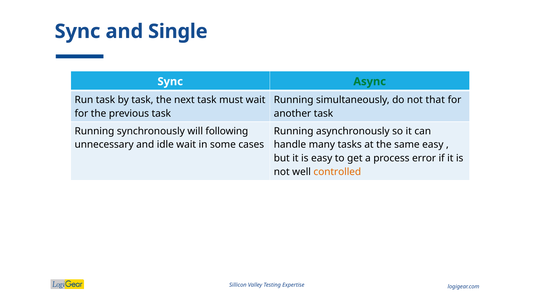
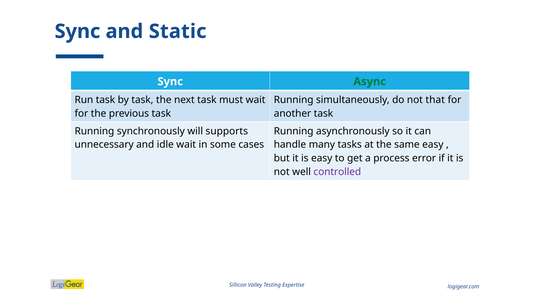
Single: Single -> Static
following: following -> supports
controlled colour: orange -> purple
